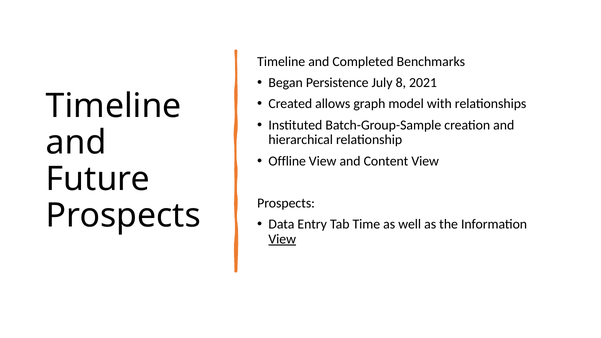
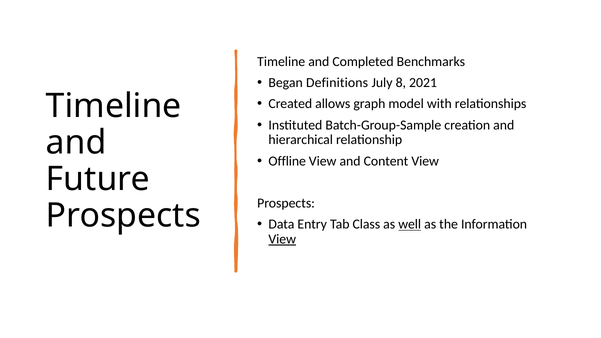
Persistence: Persistence -> Definitions
Time: Time -> Class
well underline: none -> present
